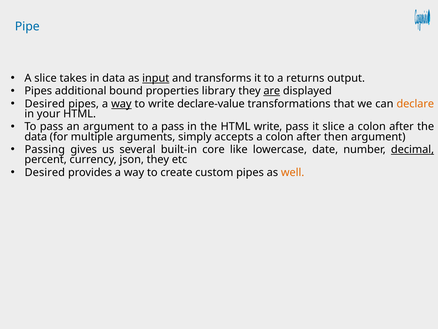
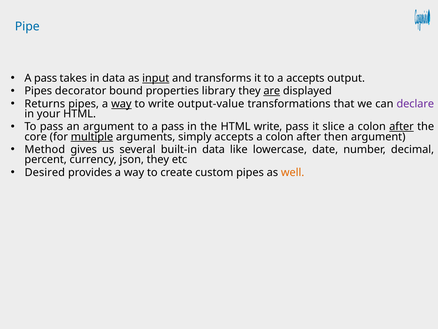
slice at (46, 78): slice -> pass
a returns: returns -> accepts
additional: additional -> decorator
Desired at (45, 104): Desired -> Returns
declare-value: declare-value -> output-value
declare colour: orange -> purple
after at (401, 126) underline: none -> present
data at (36, 137): data -> core
multiple underline: none -> present
Passing: Passing -> Method
built-in core: core -> data
decimal underline: present -> none
